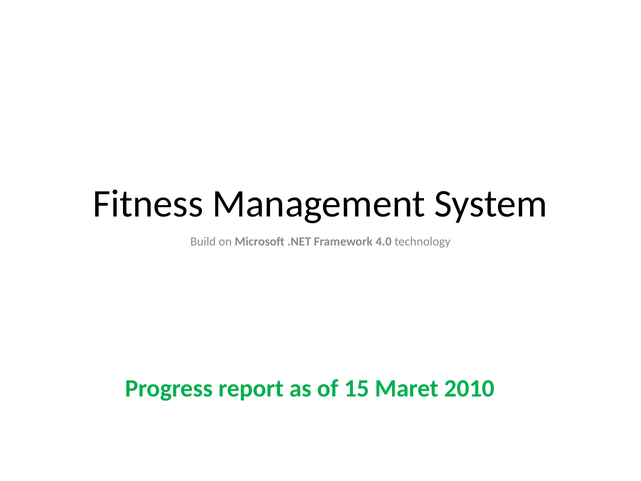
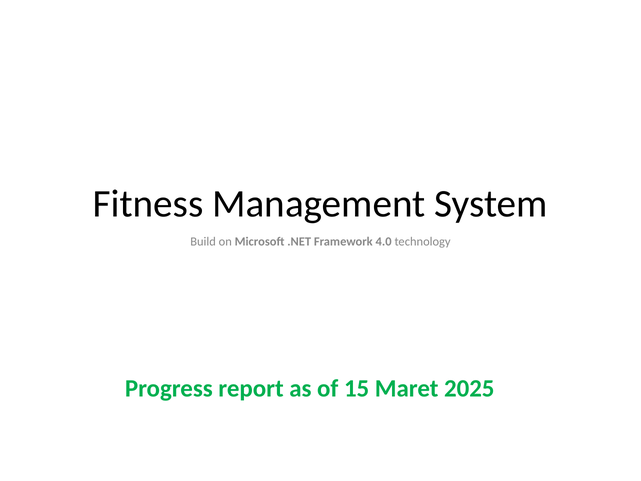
2010: 2010 -> 2025
